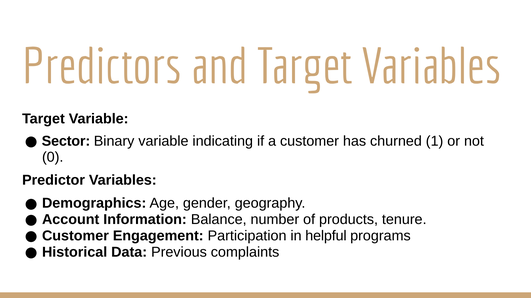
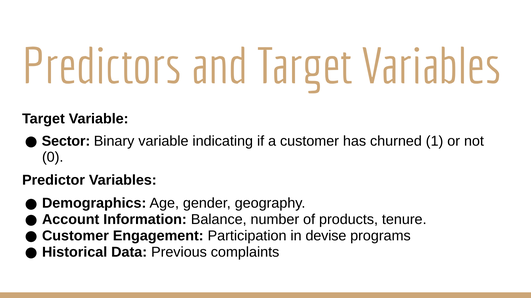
helpful: helpful -> devise
